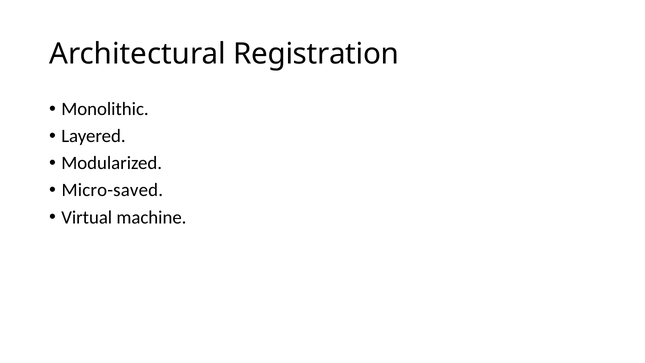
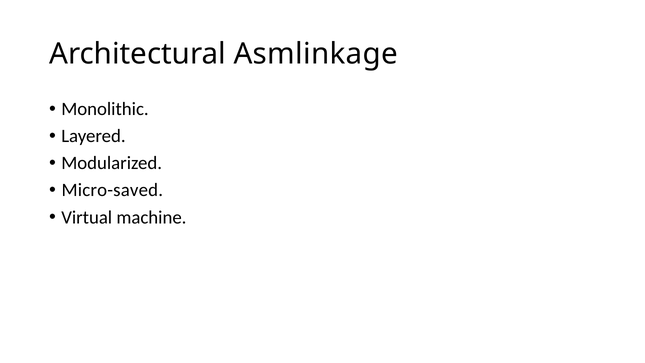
Registration: Registration -> Asmlinkage
